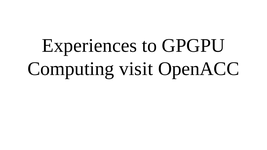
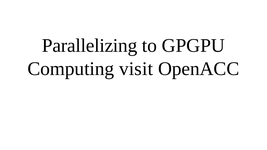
Experiences: Experiences -> Parallelizing
